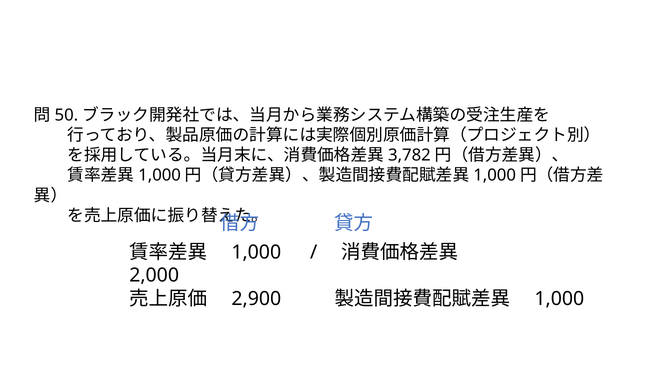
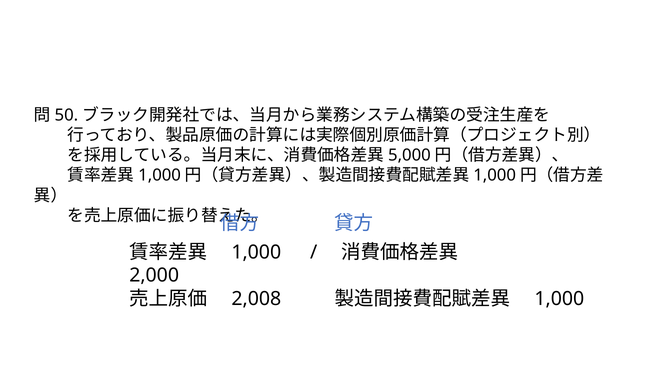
3,782: 3,782 -> 5,000
2,900: 2,900 -> 2,008
